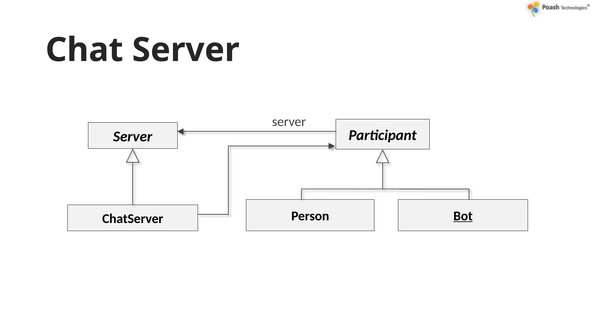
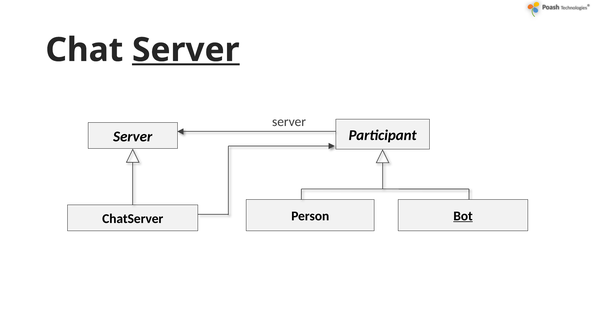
Server at (186, 50) underline: none -> present
